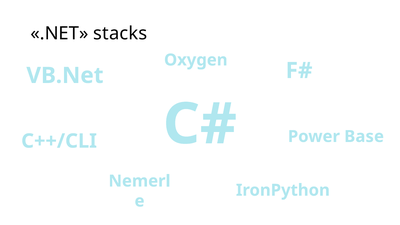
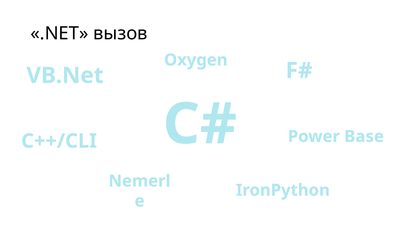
stacks: stacks -> вызов
